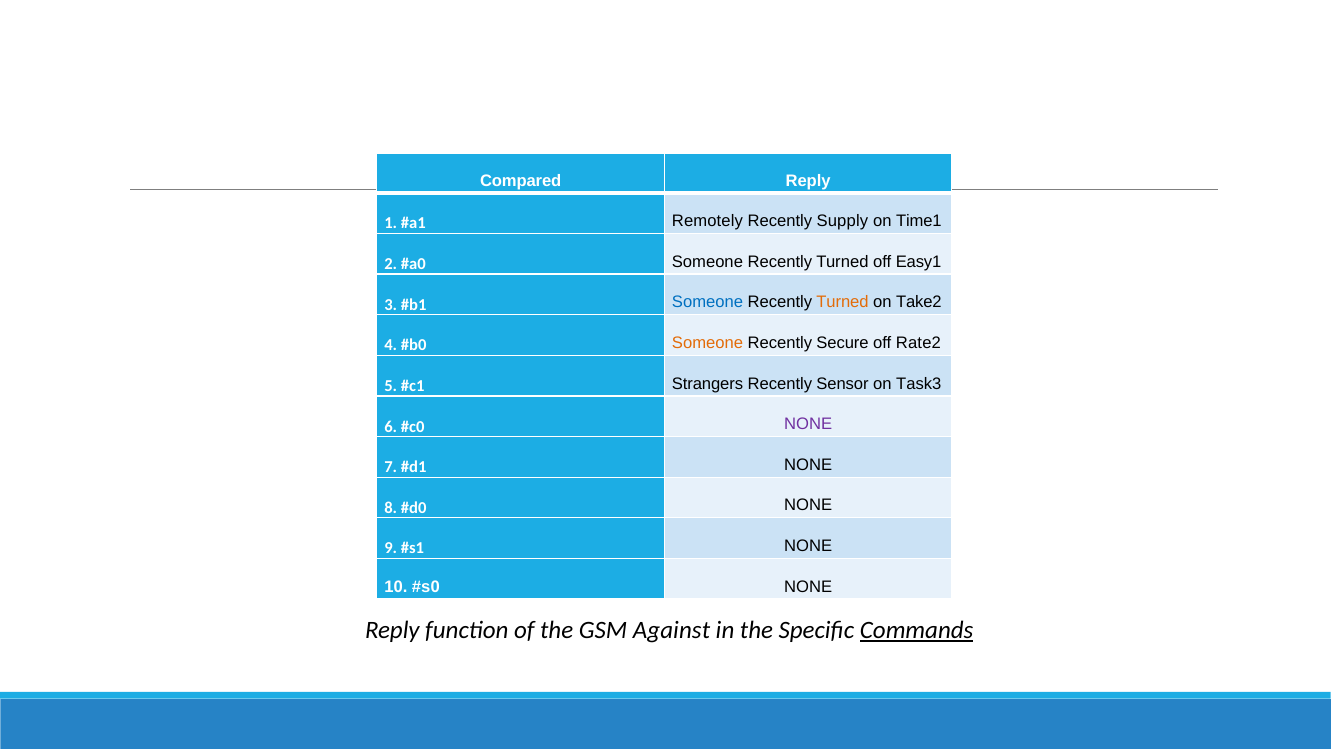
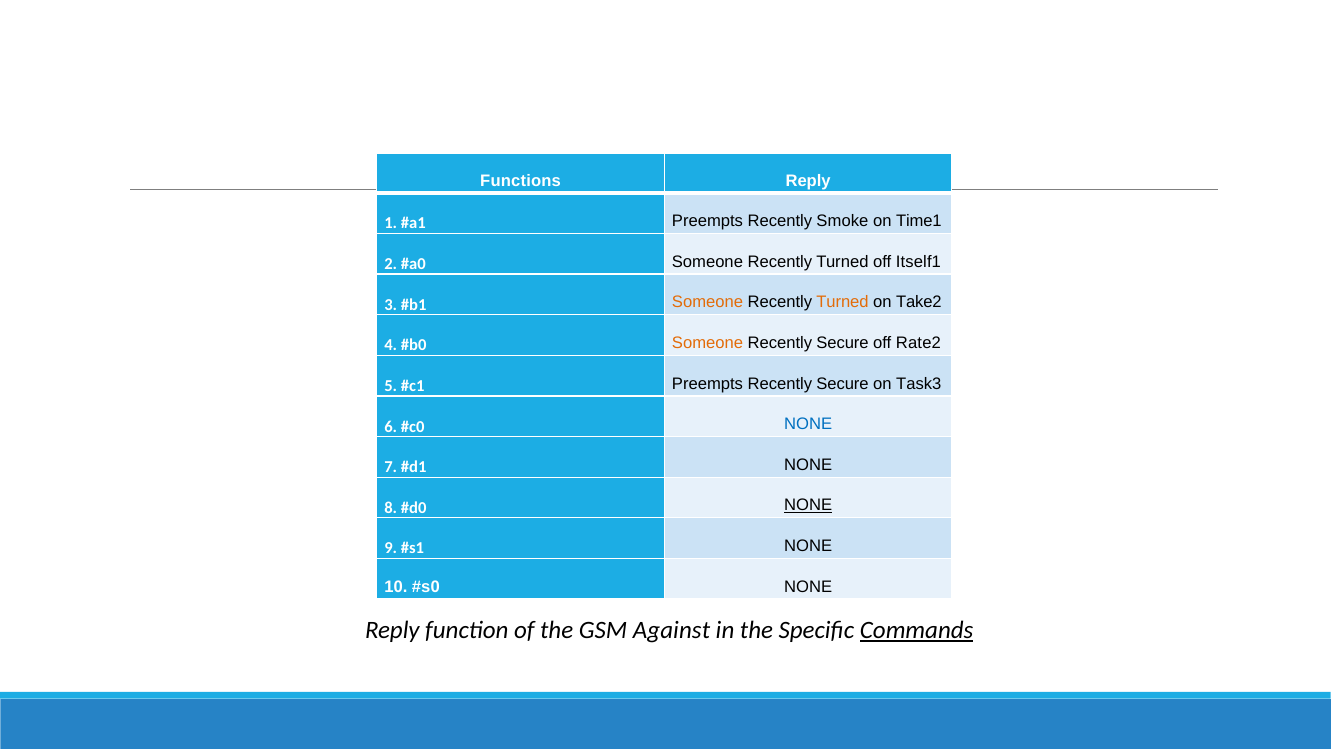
Compared: Compared -> Functions
Remotely at (707, 221): Remotely -> Preempts
Supply: Supply -> Smoke
Easy1: Easy1 -> Itself1
Someone at (707, 302) colour: blue -> orange
Strangers at (708, 383): Strangers -> Preempts
Sensor at (843, 383): Sensor -> Secure
NONE at (808, 424) colour: purple -> blue
NONE at (808, 505) underline: none -> present
